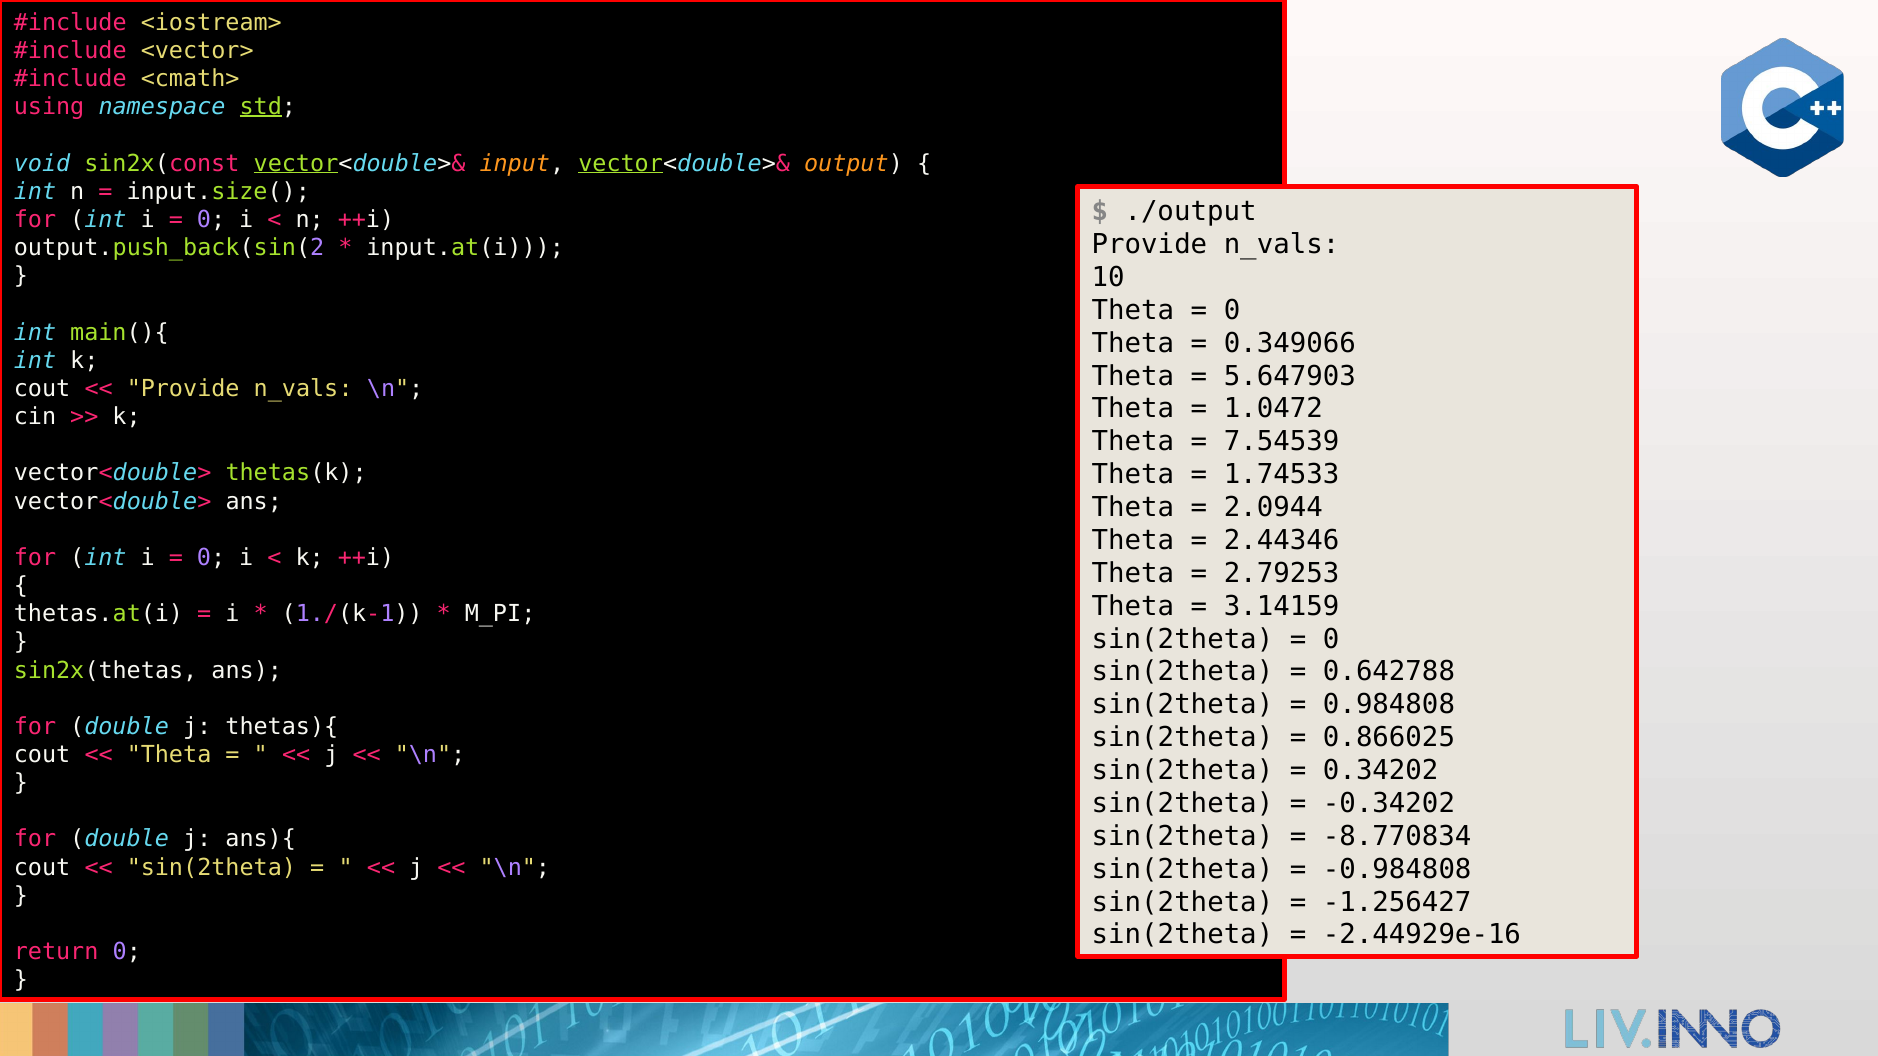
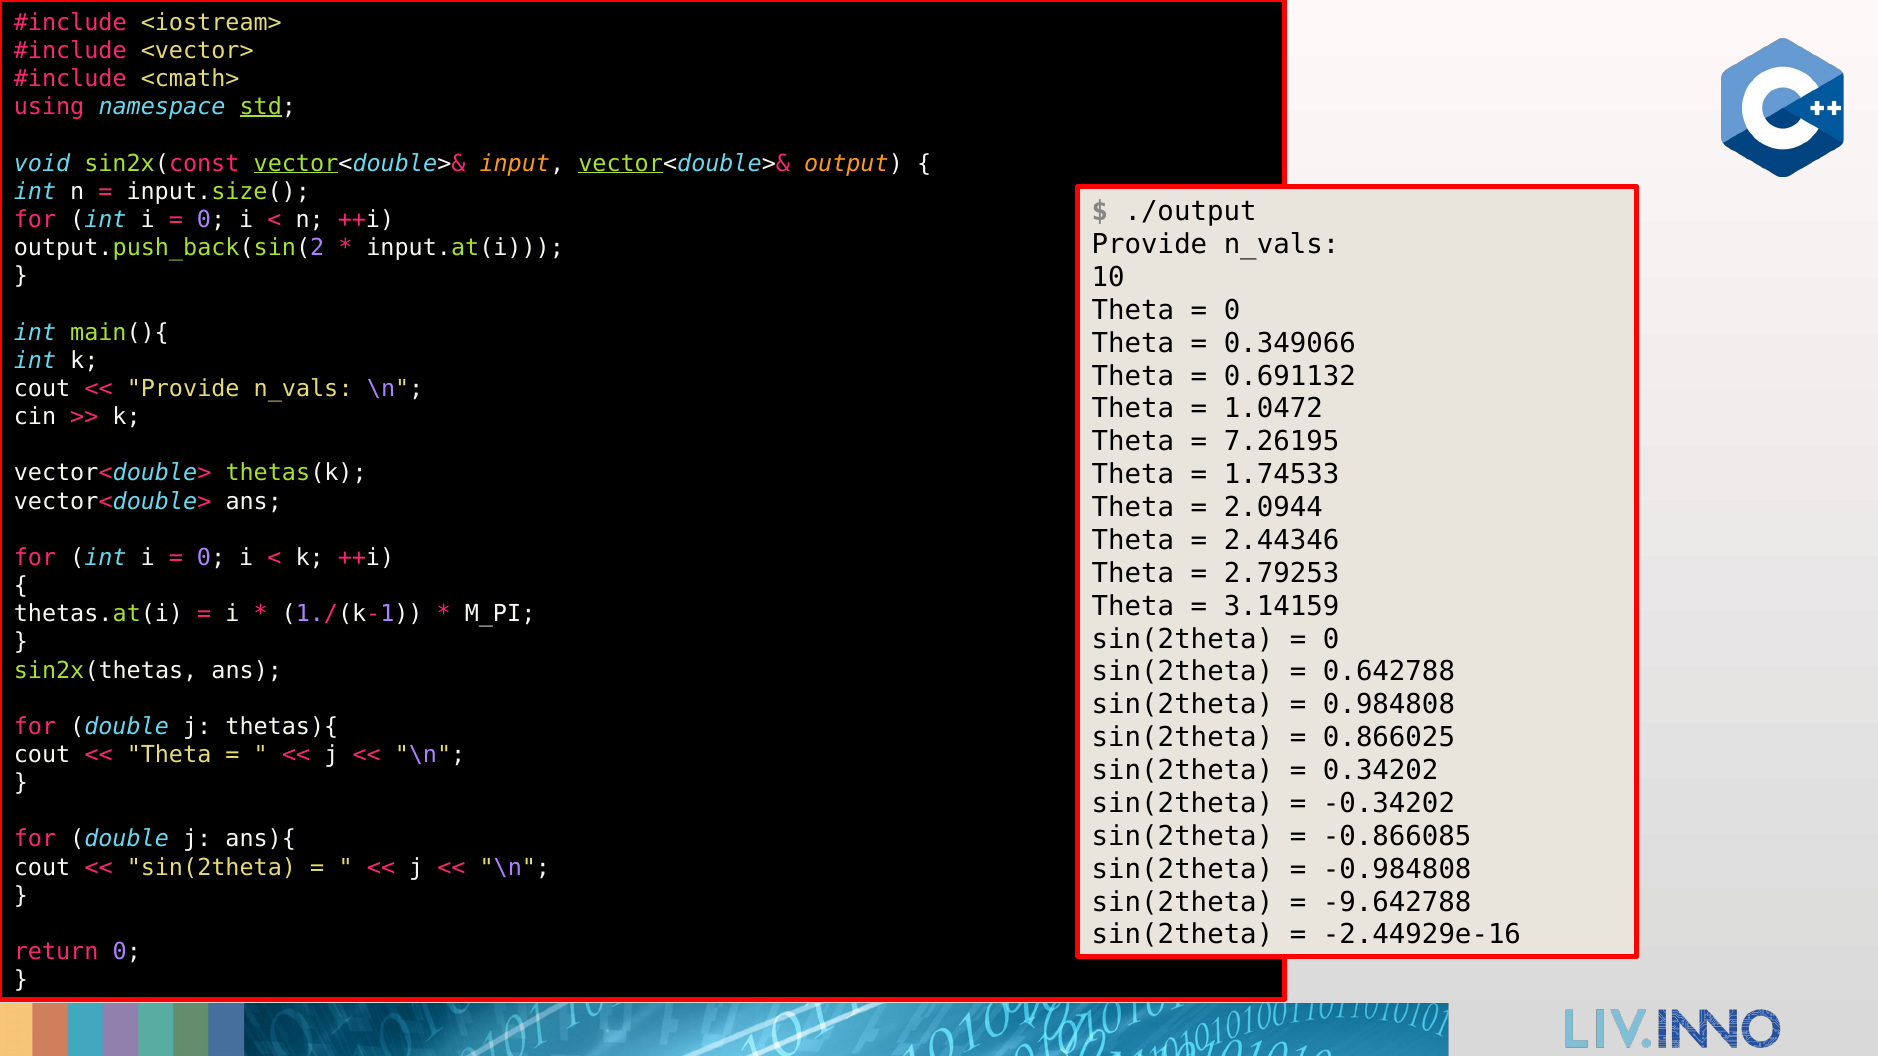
5.647903: 5.647903 -> 0.691132
7.54539: 7.54539 -> 7.26195
-8.770834: -8.770834 -> -0.866085
-1.256427: -1.256427 -> -9.642788
